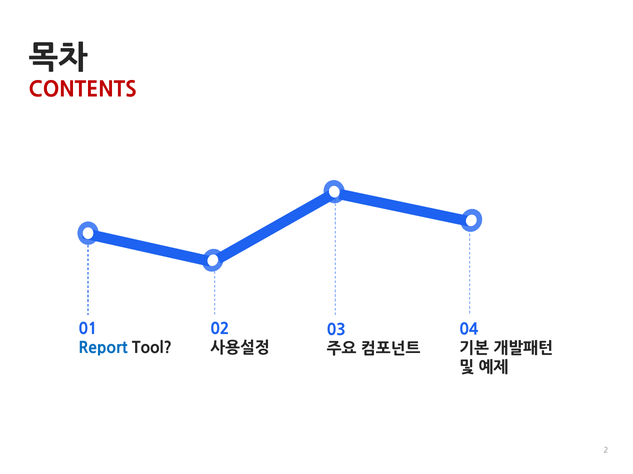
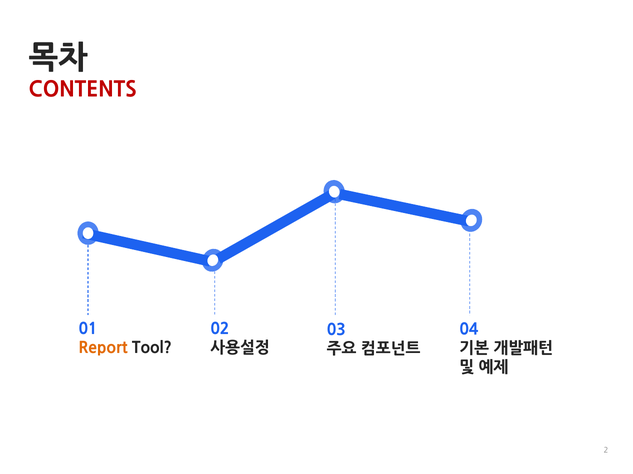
Report colour: blue -> orange
